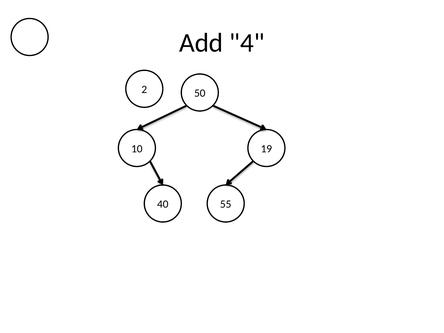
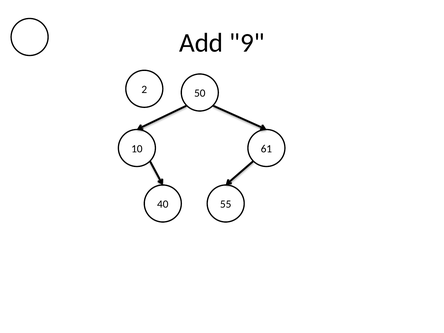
4: 4 -> 9
19: 19 -> 61
